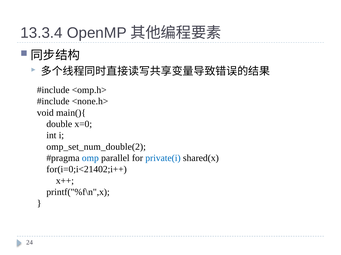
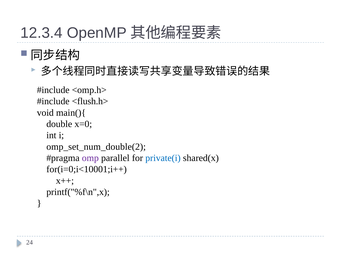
13.3.4: 13.3.4 -> 12.3.4
<none.h>: <none.h> -> <flush.h>
omp colour: blue -> purple
for(i=0;i<21402;i++: for(i=0;i<21402;i++ -> for(i=0;i<10001;i++
